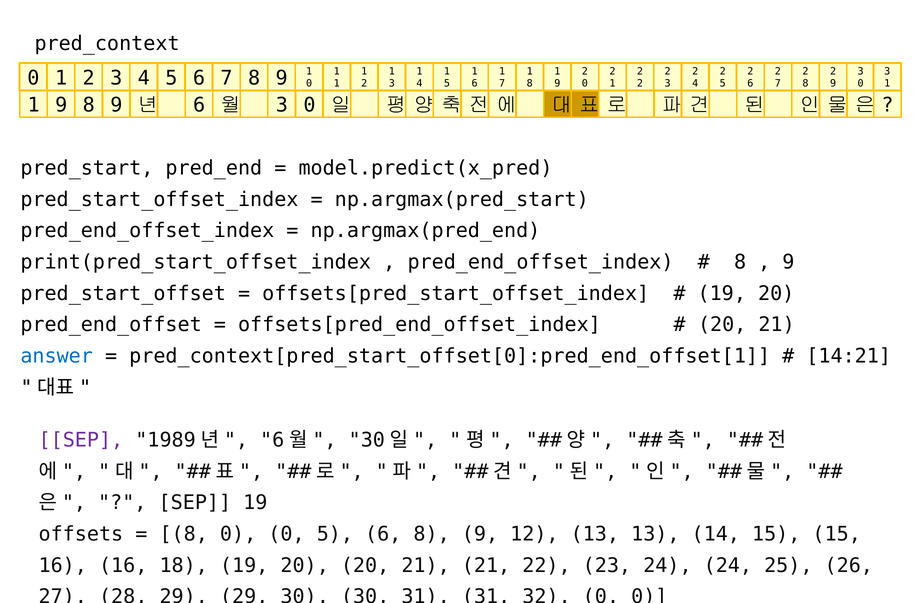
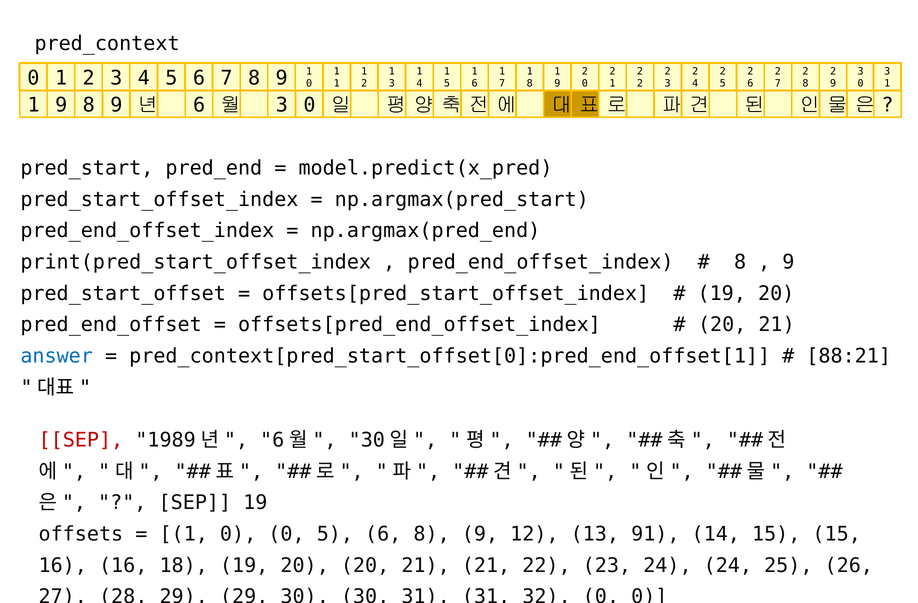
14:21: 14:21 -> 88:21
SEP at (81, 440) colour: purple -> red
8 at (184, 534): 8 -> 1
13 13: 13 -> 91
